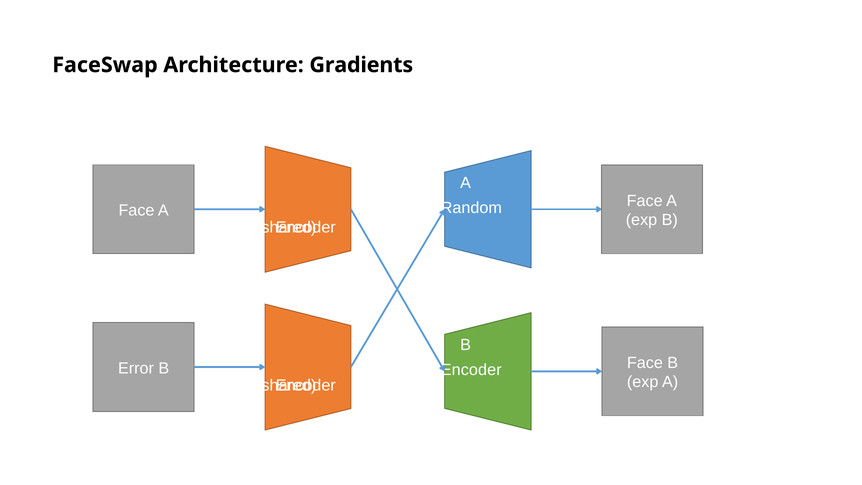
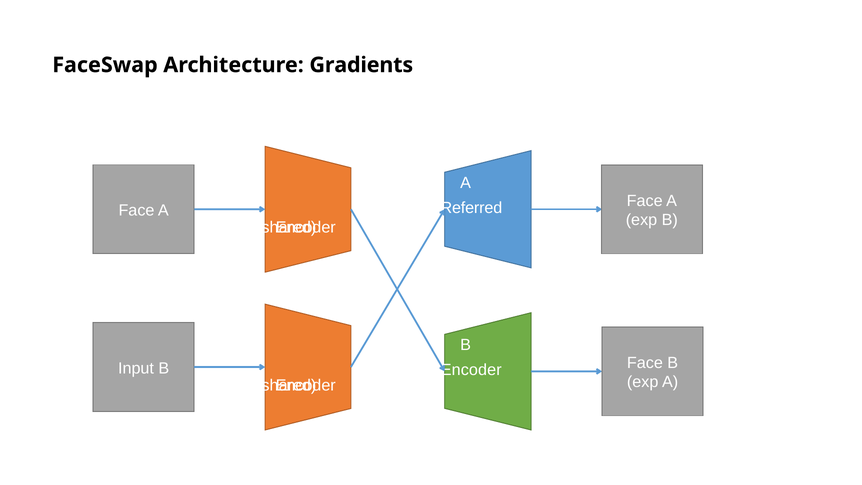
Random: Random -> Referred
Error: Error -> Input
